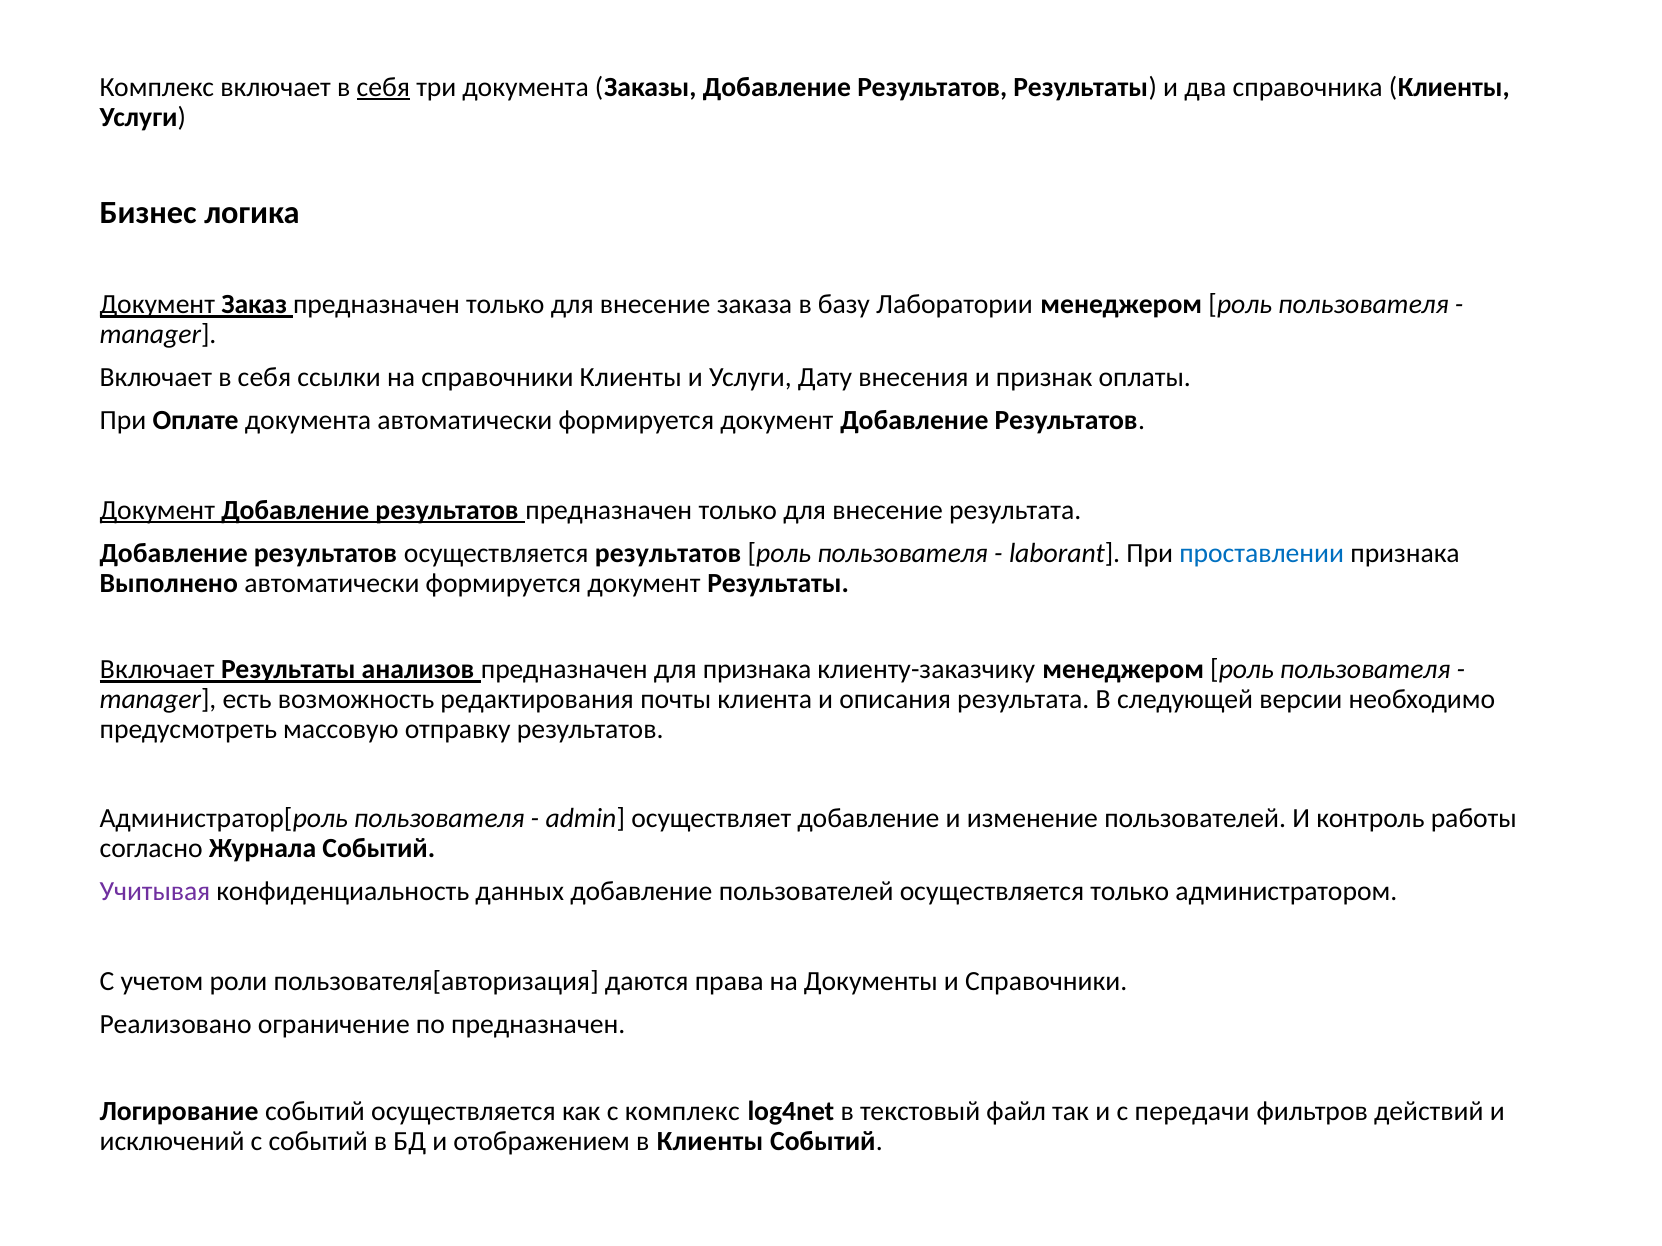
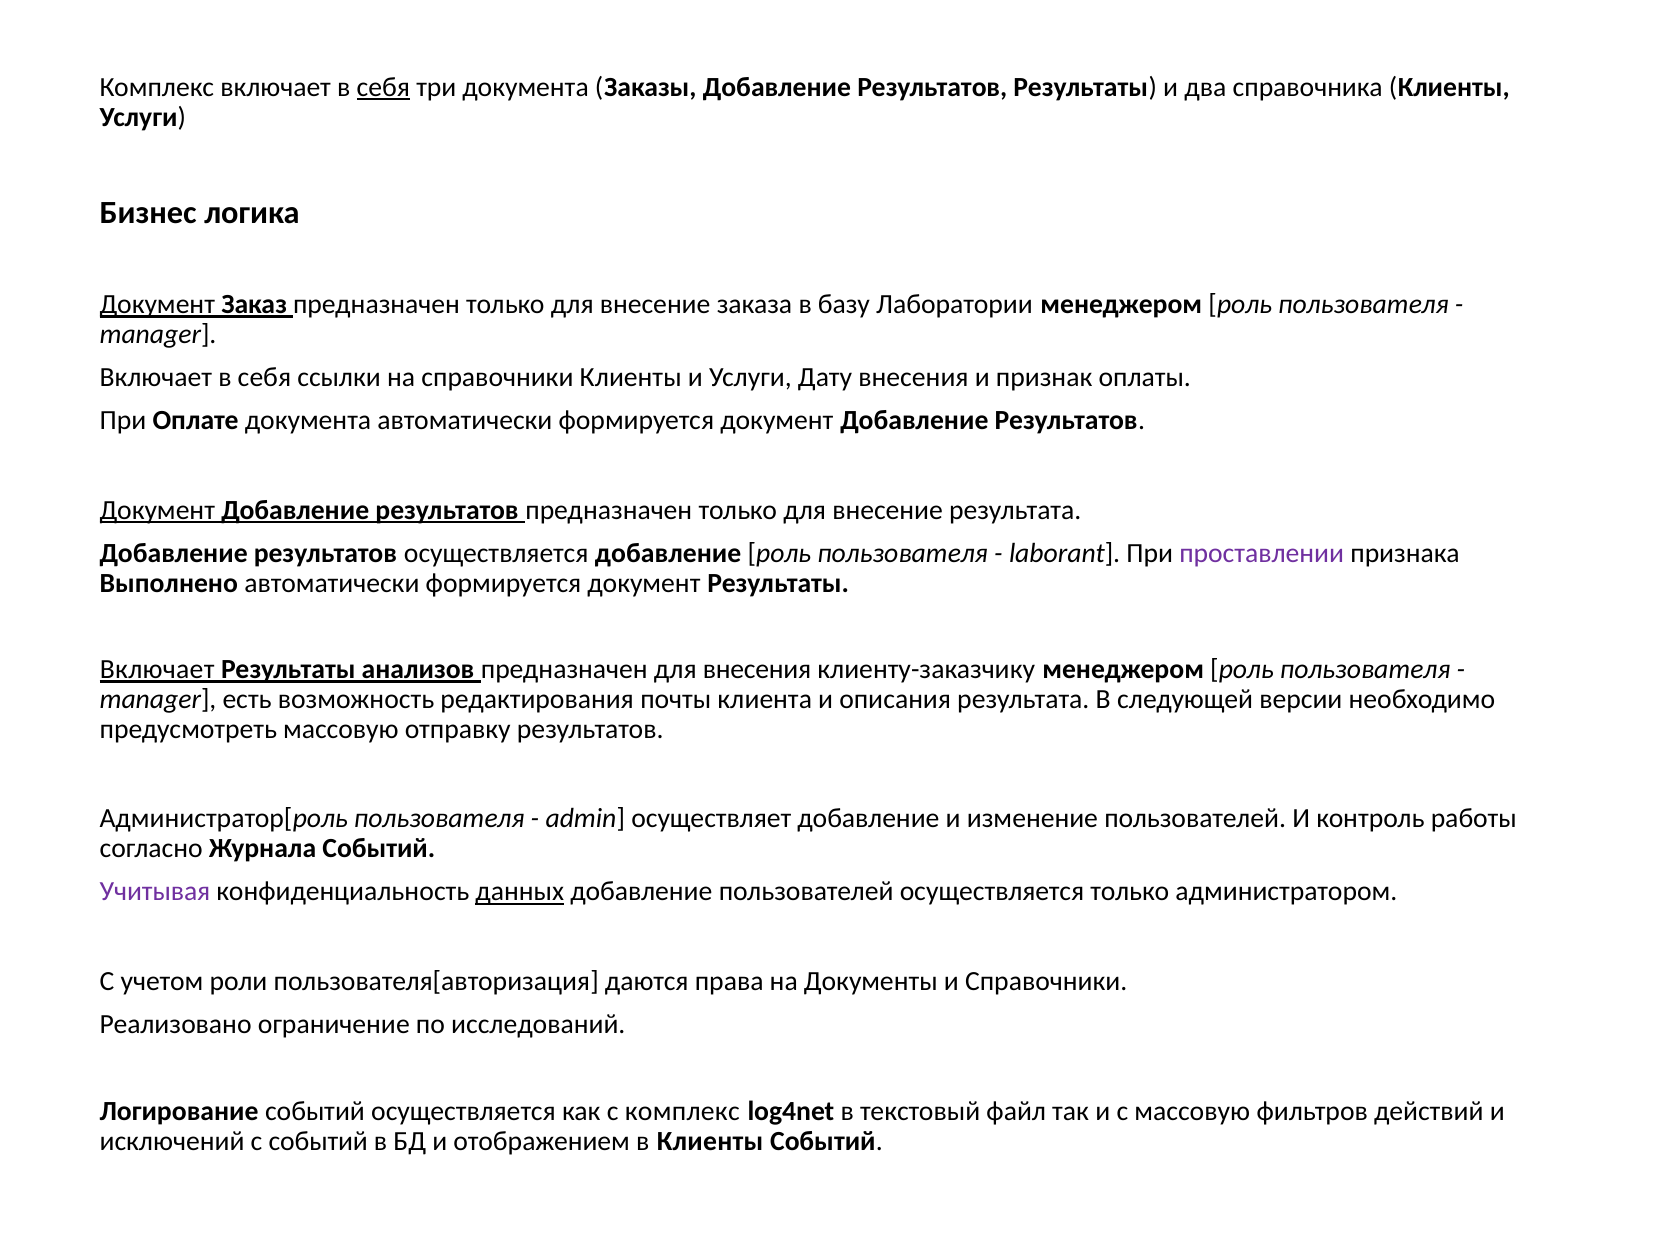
осуществляется результатов: результатов -> добавление
проставлении colour: blue -> purple
для признака: признака -> внесения
данных underline: none -> present
по предназначен: предназначен -> исследований
с передачи: передачи -> массовую
